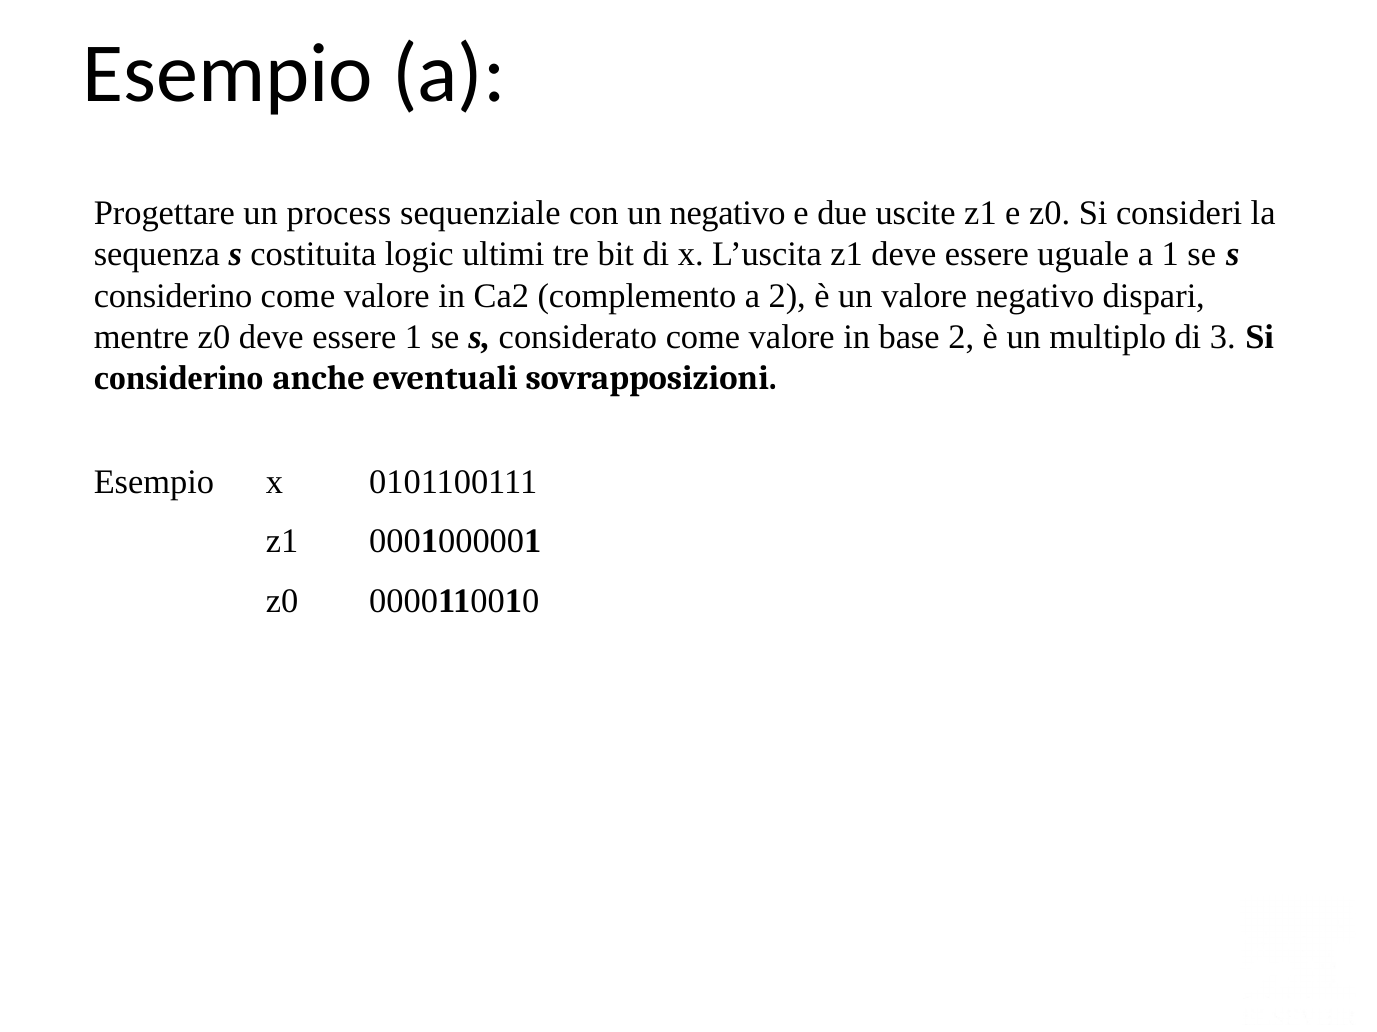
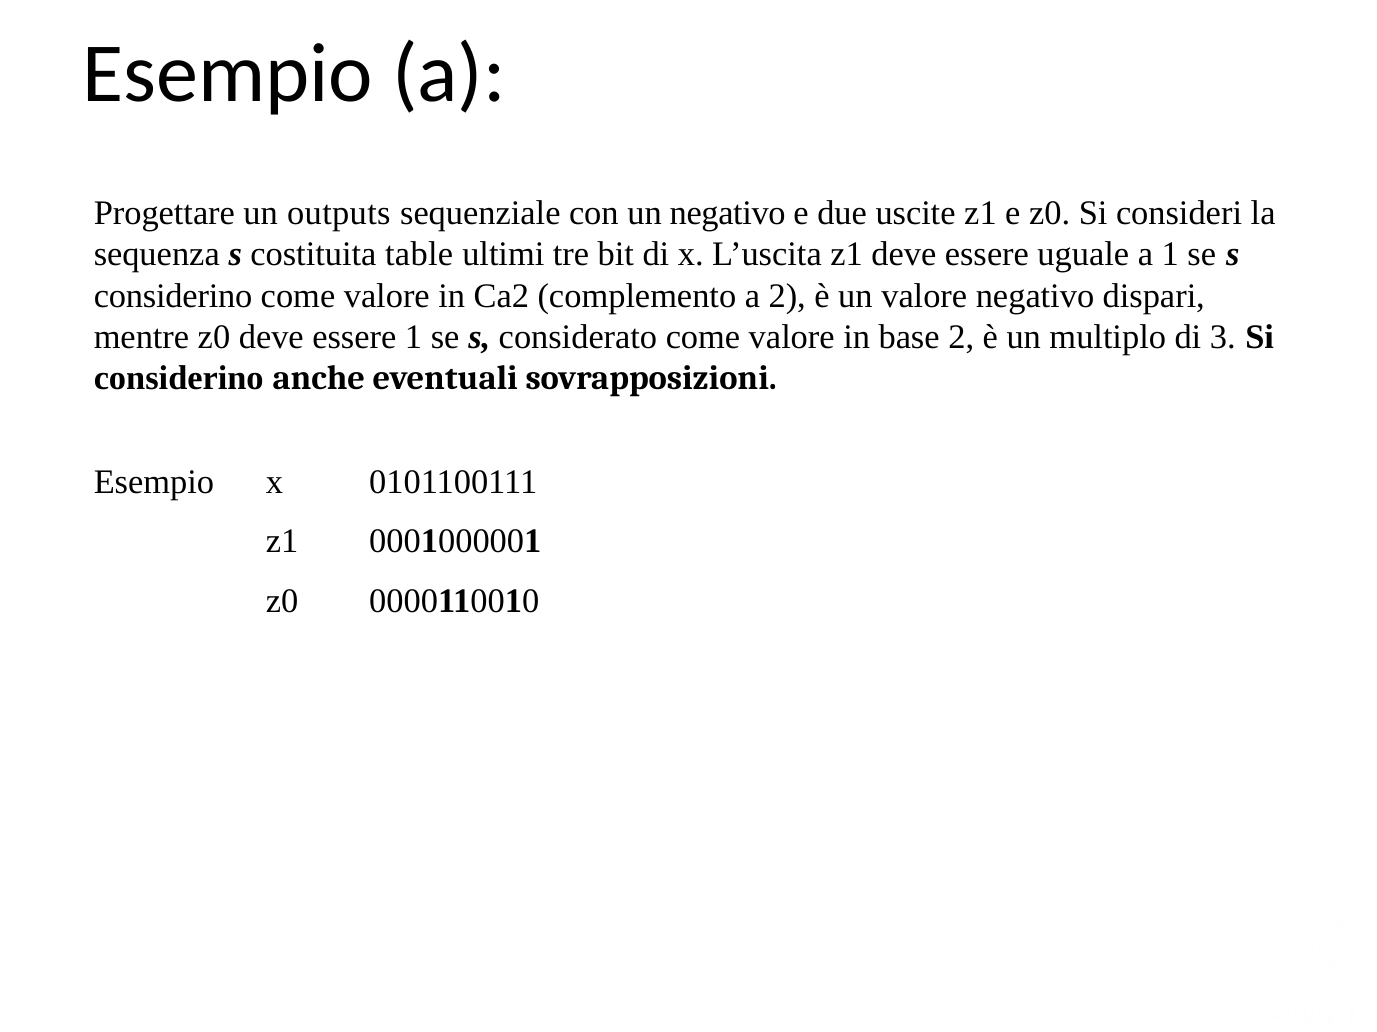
process: process -> outputs
logic: logic -> table
